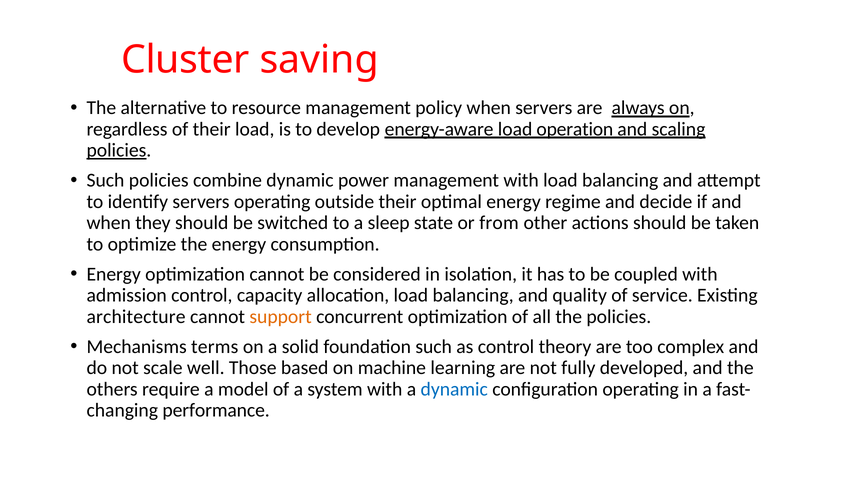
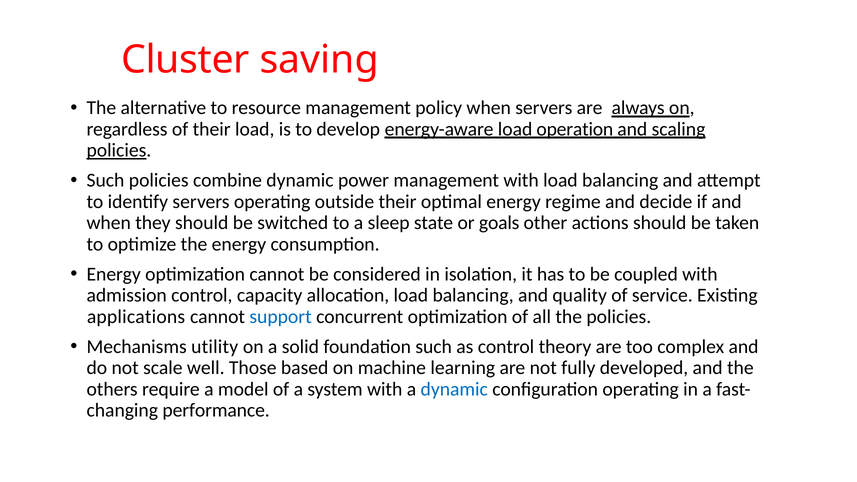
from: from -> goals
architecture: architecture -> applications
support colour: orange -> blue
terms: terms -> utility
